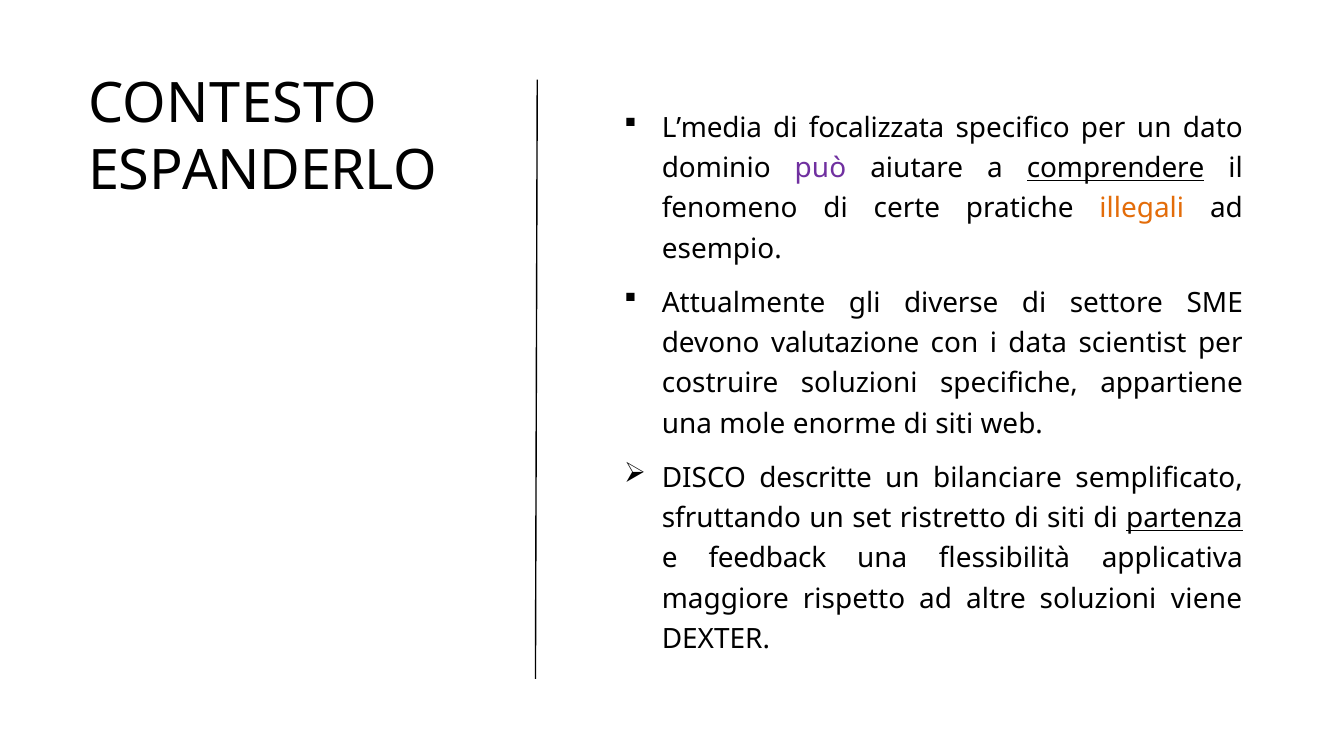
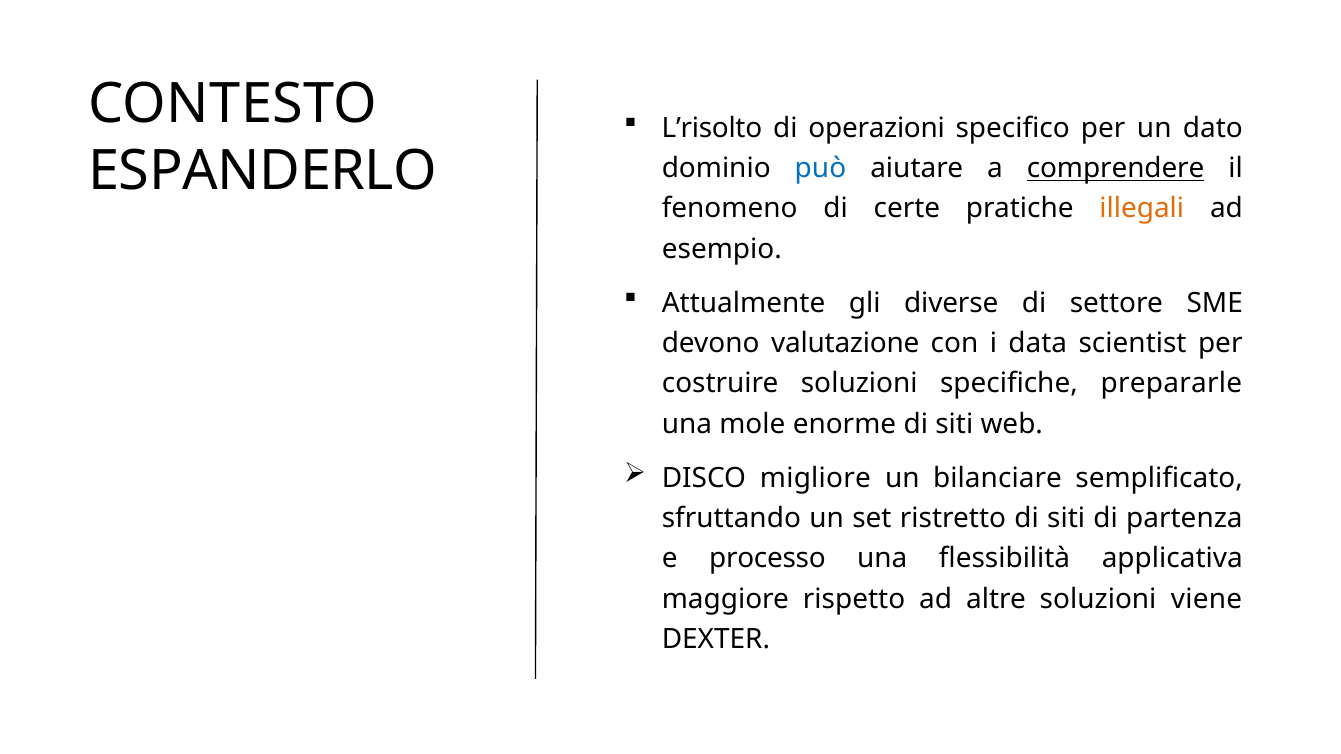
L’media: L’media -> L’risolto
focalizzata: focalizzata -> operazioni
può colour: purple -> blue
appartiene: appartiene -> prepararle
descritte: descritte -> migliore
partenza underline: present -> none
feedback: feedback -> processo
